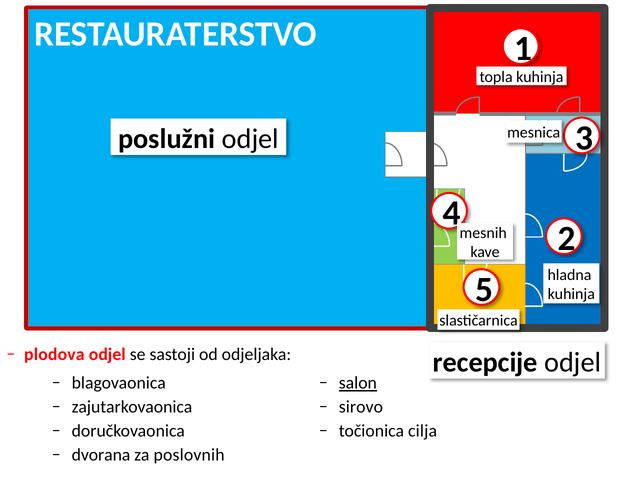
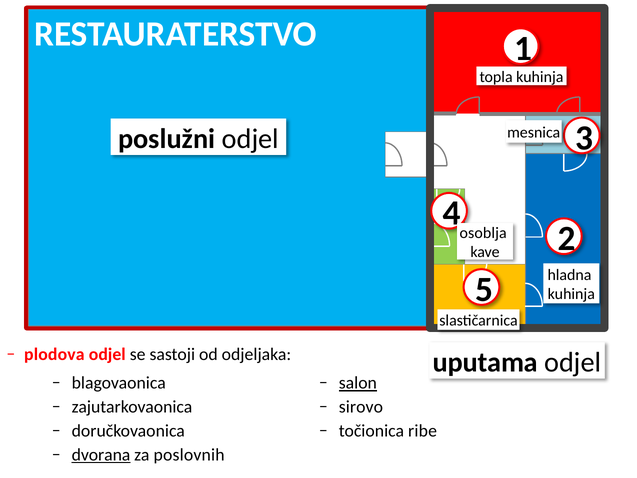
mesnih: mesnih -> osoblja
recepcije: recepcije -> uputama
cilja: cilja -> ribe
dvorana underline: none -> present
